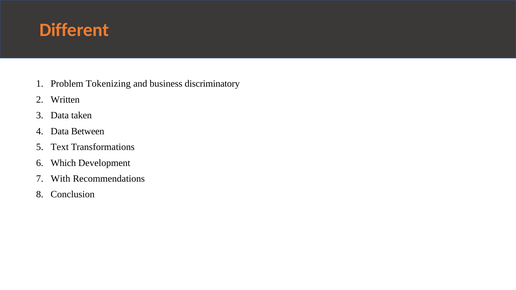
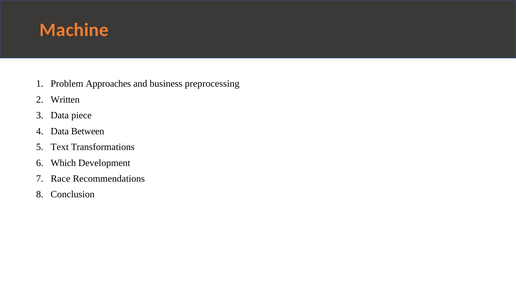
Different: Different -> Machine
Tokenizing: Tokenizing -> Approaches
discriminatory: discriminatory -> preprocessing
taken: taken -> piece
With: With -> Race
